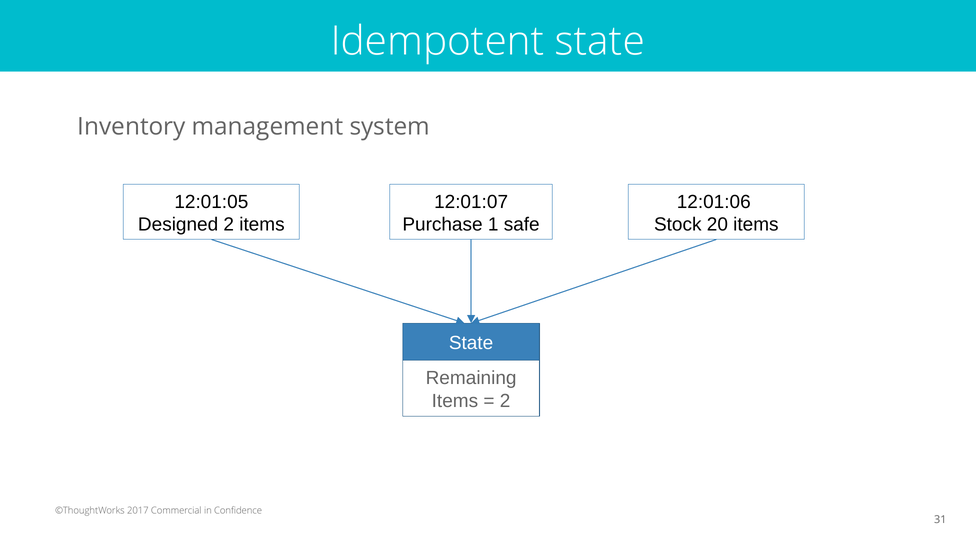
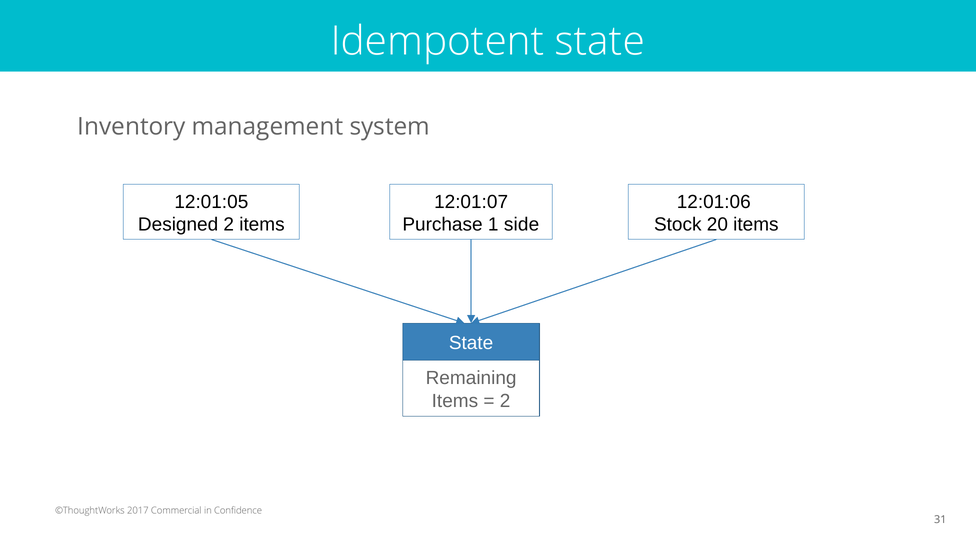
safe: safe -> side
